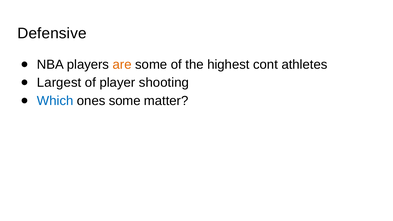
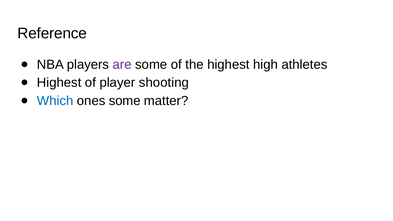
Defensive: Defensive -> Reference
are colour: orange -> purple
cont: cont -> high
Largest at (59, 83): Largest -> Highest
